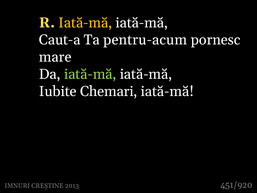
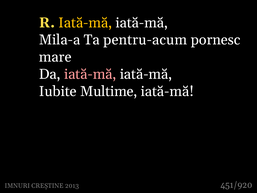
Caut-a: Caut-a -> Mila-a
iată-mă at (90, 74) colour: light green -> pink
Chemari: Chemari -> Multime
